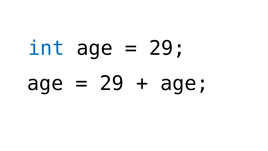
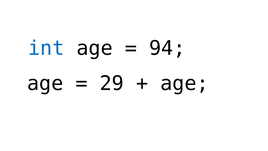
29 at (167, 48): 29 -> 94
